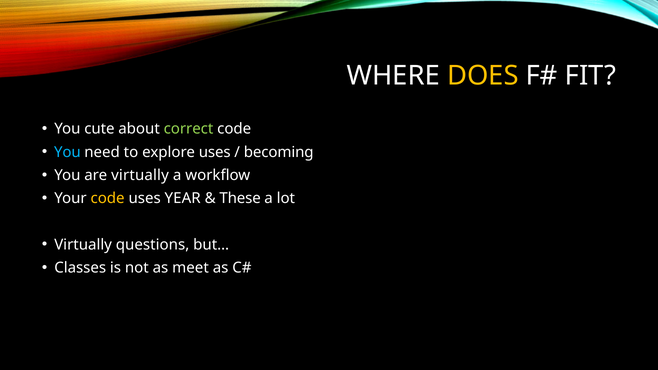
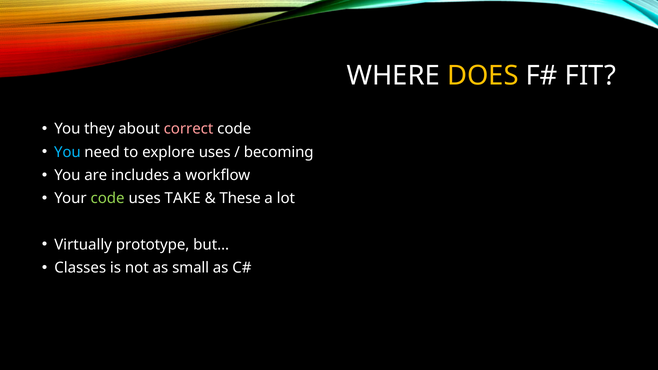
cute: cute -> they
correct colour: light green -> pink
are virtually: virtually -> includes
code at (108, 198) colour: yellow -> light green
YEAR: YEAR -> TAKE
questions: questions -> prototype
meet: meet -> small
